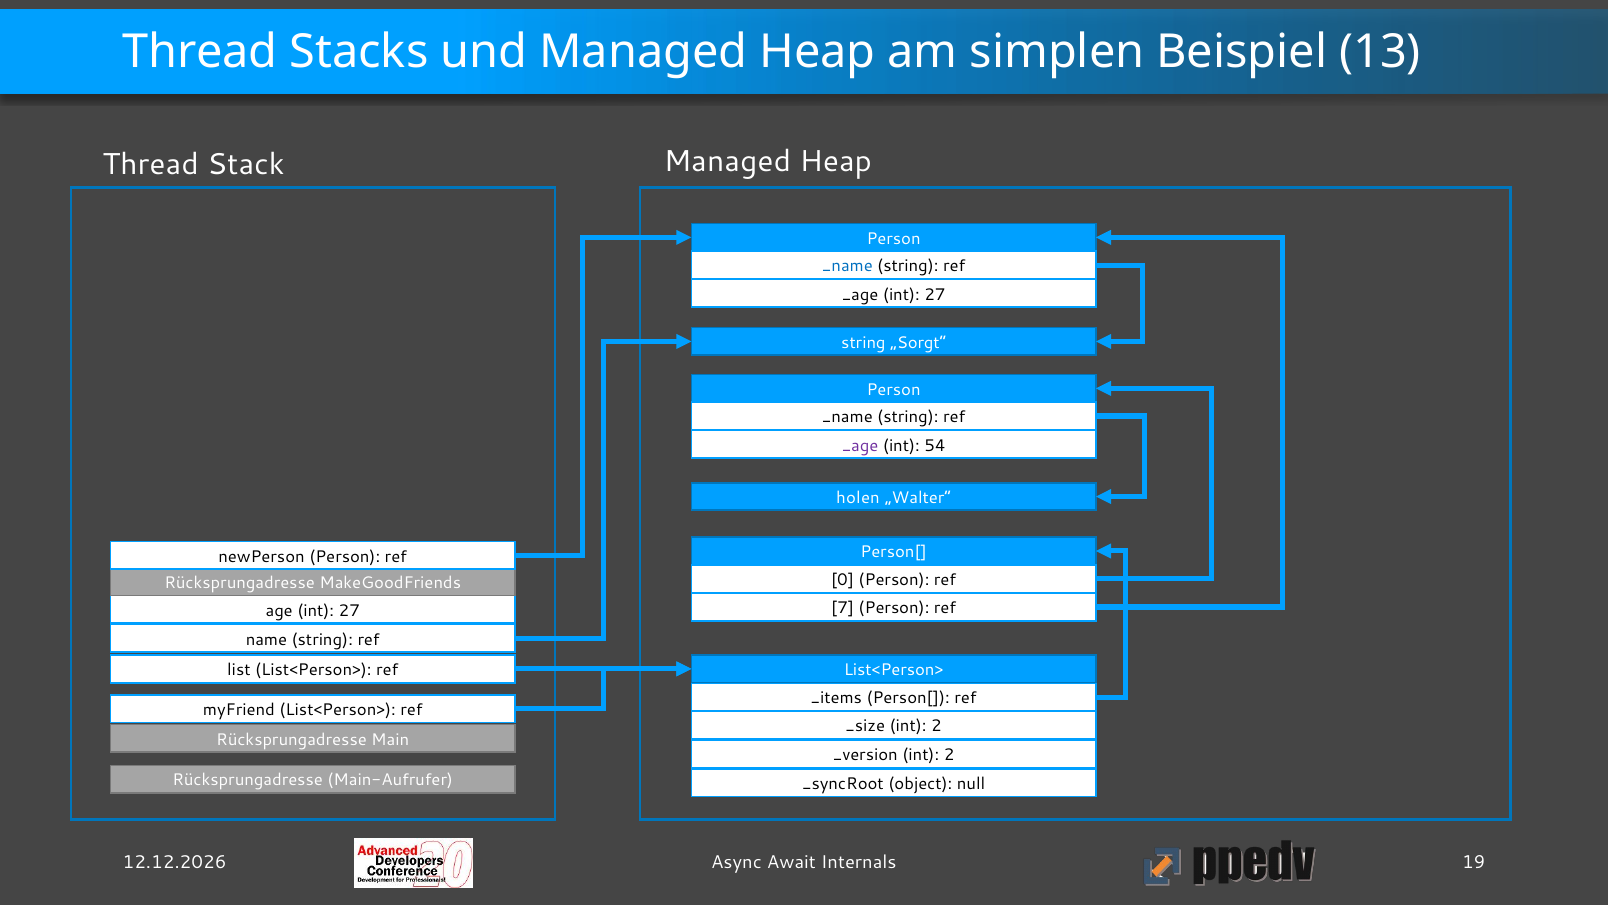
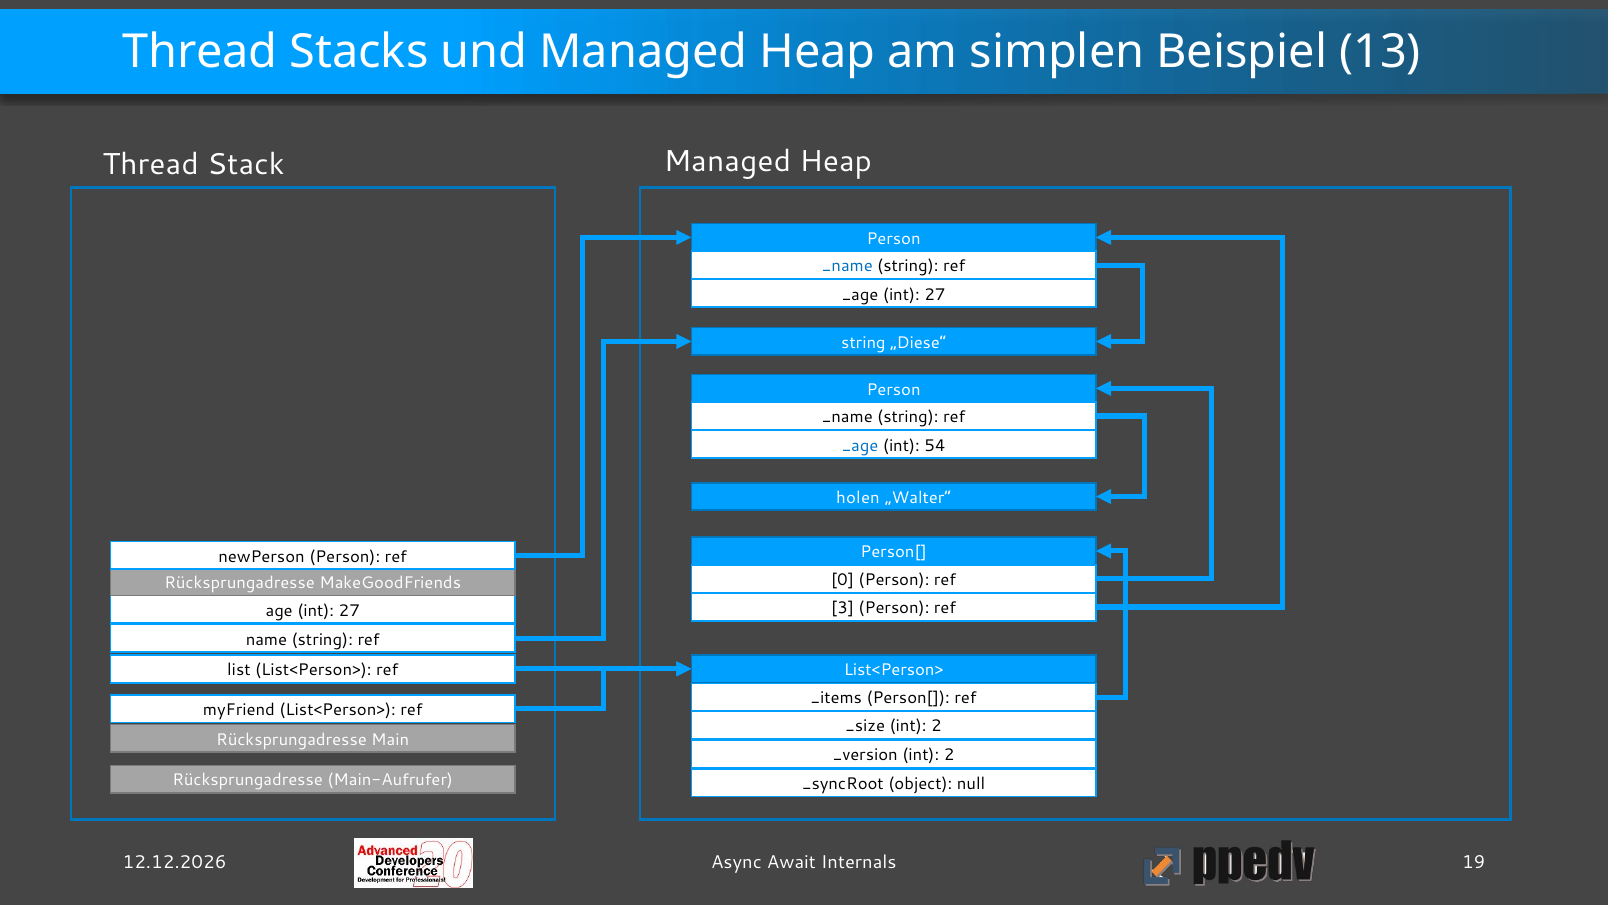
„Sorgt“: „Sorgt“ -> „Diese“
_age at (860, 445) colour: purple -> blue
7: 7 -> 3
